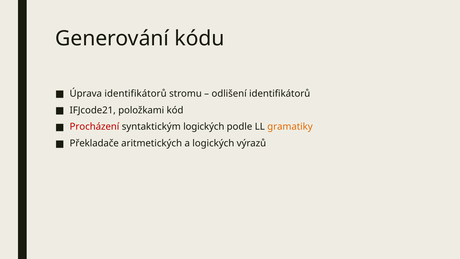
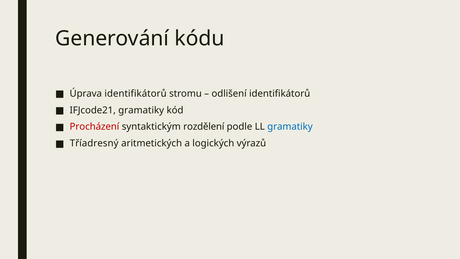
IFJcode21 položkami: položkami -> gramatiky
syntaktickým logických: logických -> rozdělení
gramatiky at (290, 127) colour: orange -> blue
Překladače: Překladače -> Tříadresný
